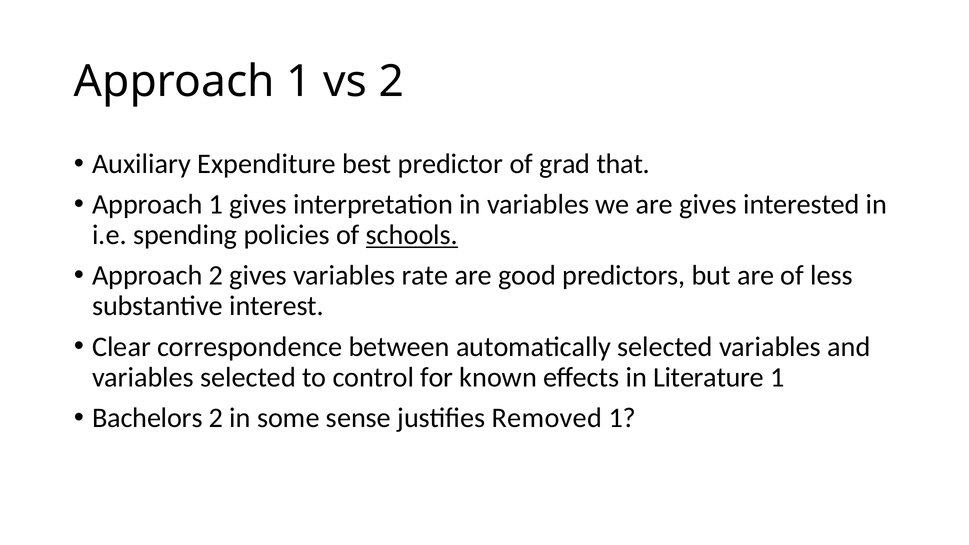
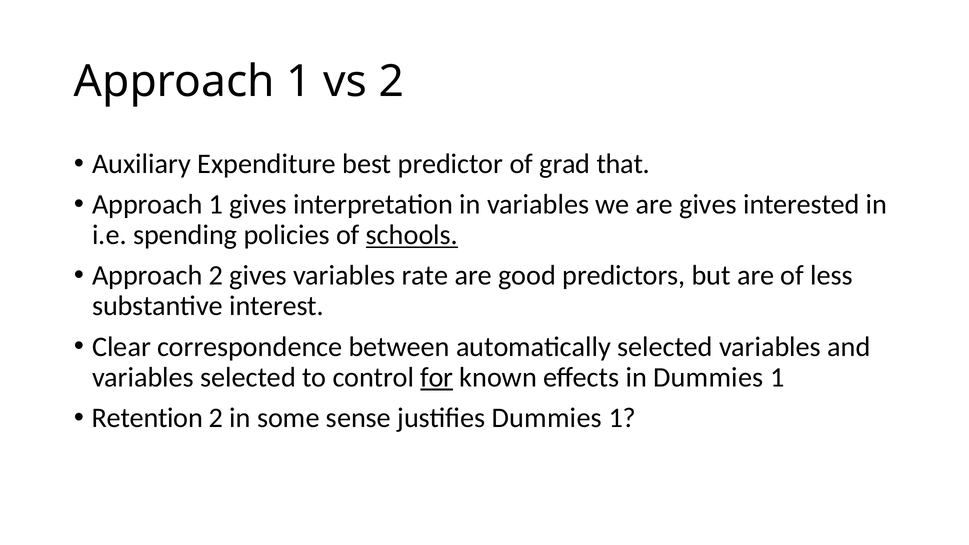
for underline: none -> present
in Literature: Literature -> Dummies
Bachelors: Bachelors -> Retention
justifies Removed: Removed -> Dummies
